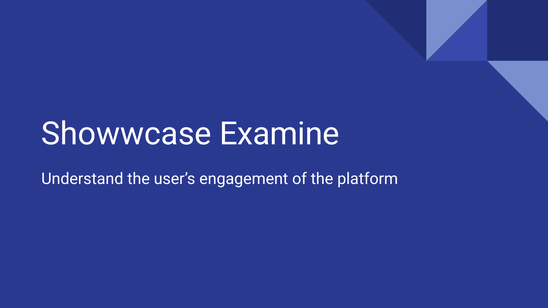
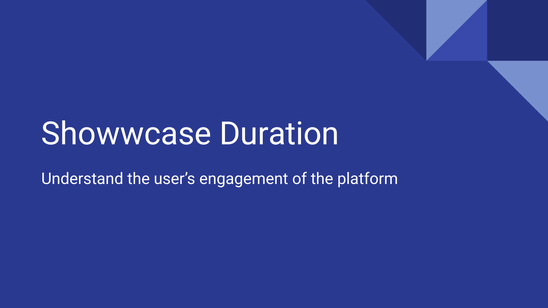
Examine: Examine -> Duration
